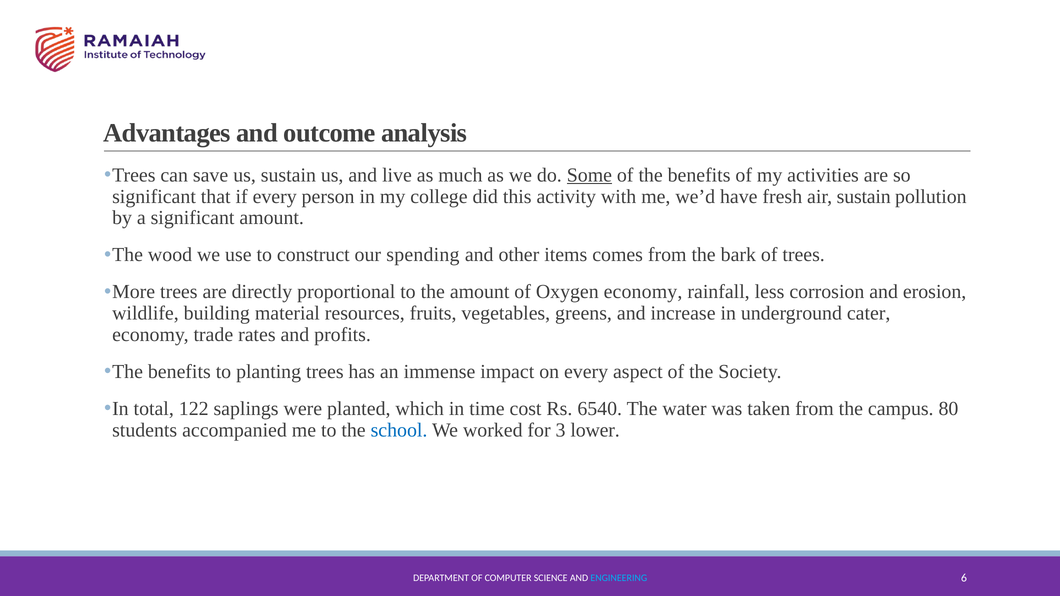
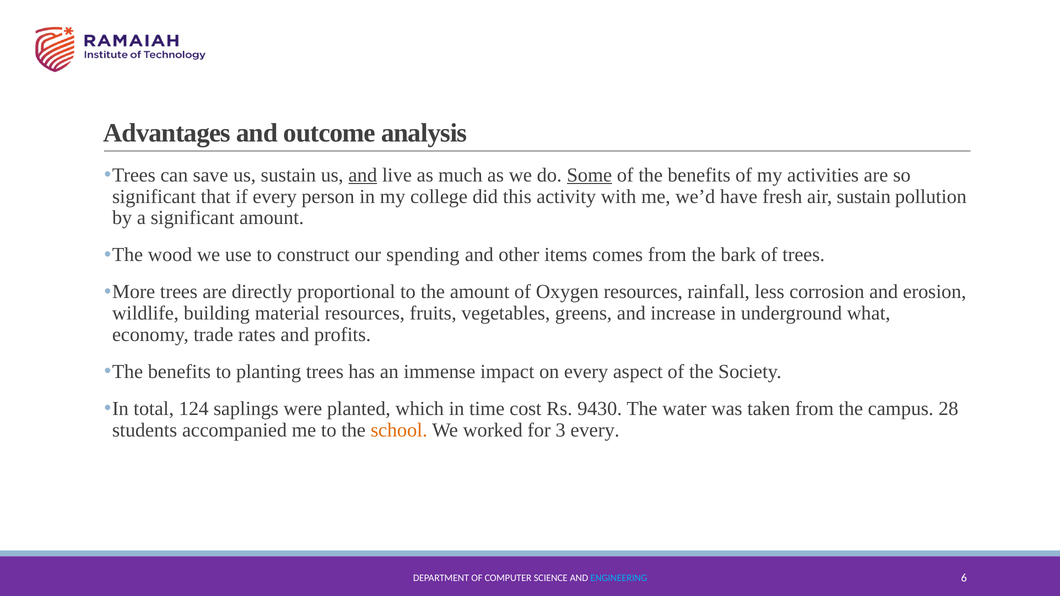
and at (363, 175) underline: none -> present
Oxygen economy: economy -> resources
cater: cater -> what
122: 122 -> 124
6540: 6540 -> 9430
80: 80 -> 28
school colour: blue -> orange
3 lower: lower -> every
